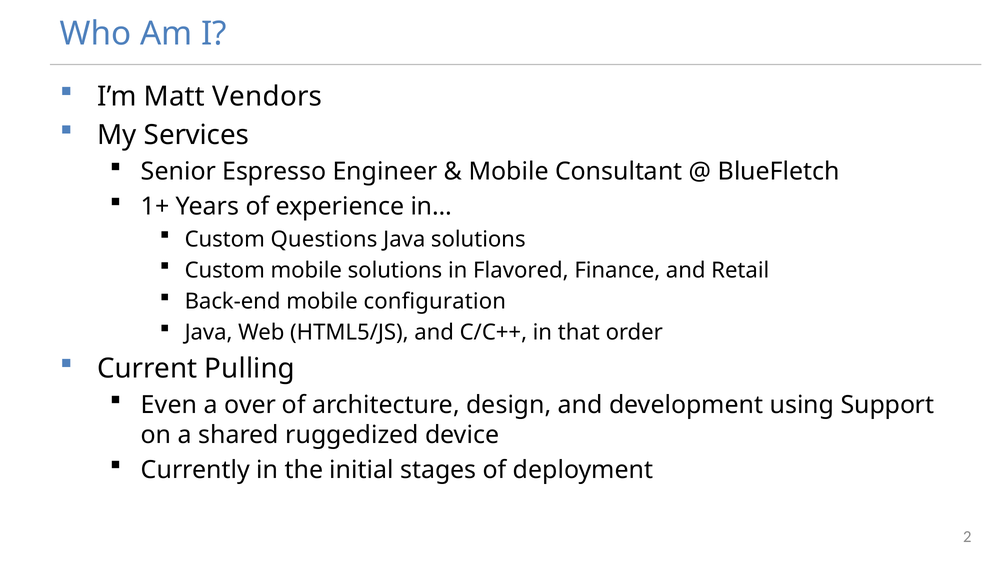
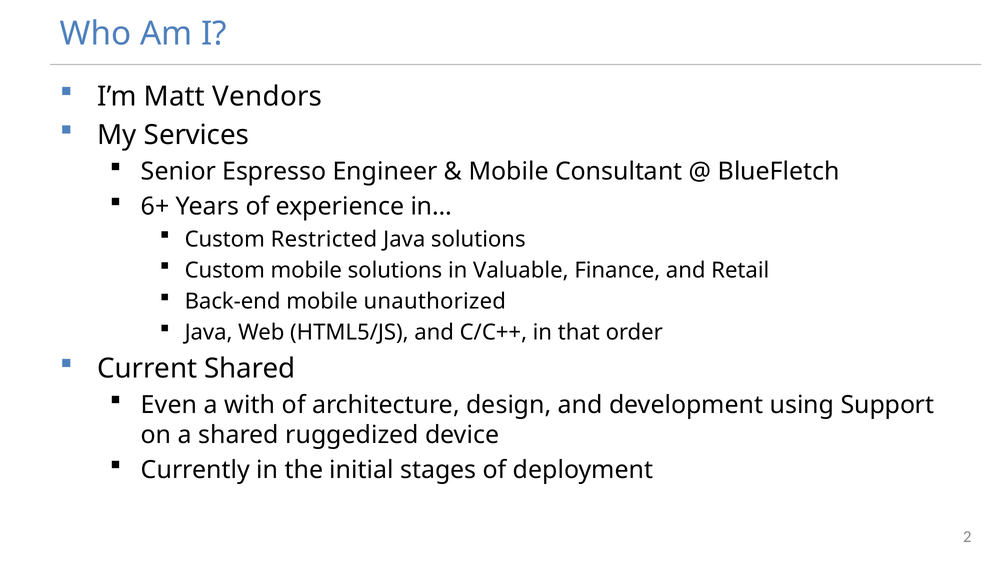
1+: 1+ -> 6+
Questions: Questions -> Restricted
Flavored: Flavored -> Valuable
configuration: configuration -> unauthorized
Current Pulling: Pulling -> Shared
over: over -> with
